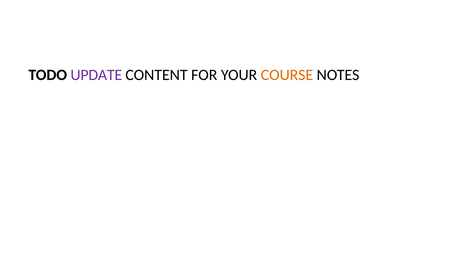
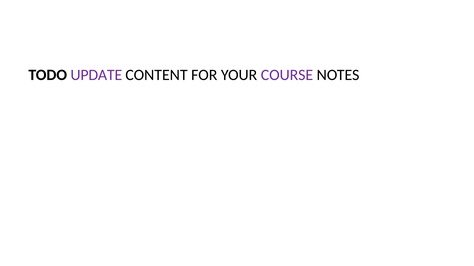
COURSE colour: orange -> purple
